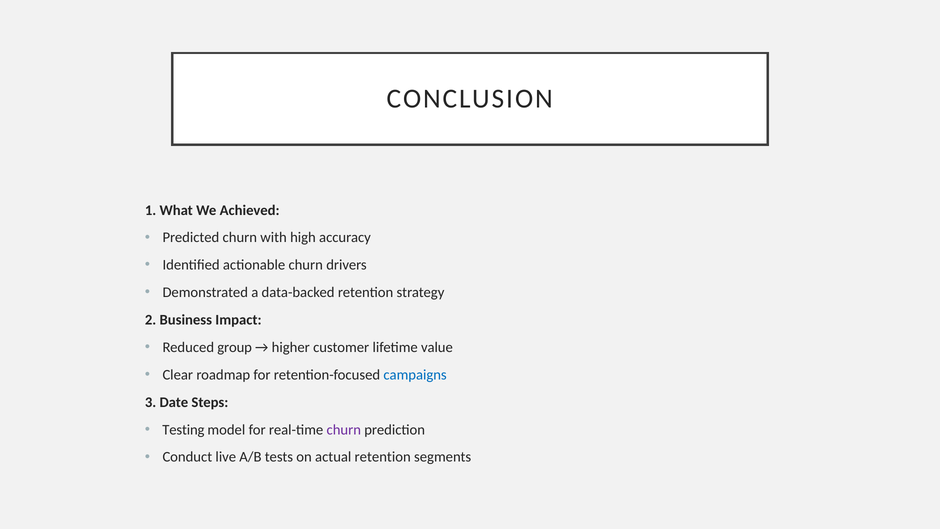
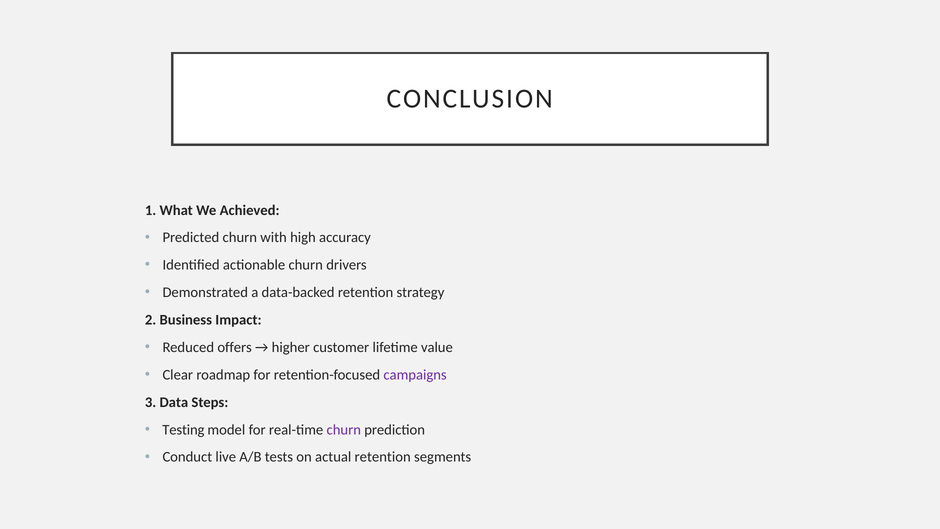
group: group -> offers
campaigns colour: blue -> purple
Date: Date -> Data
